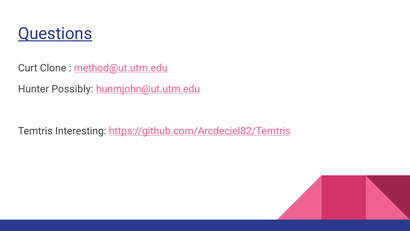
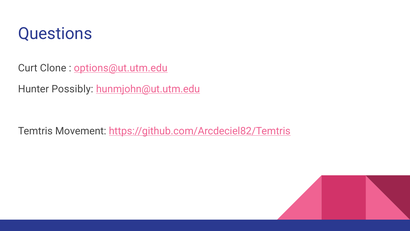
Questions underline: present -> none
method@ut.utm.edu: method@ut.utm.edu -> options@ut.utm.edu
Interesting: Interesting -> Movement
